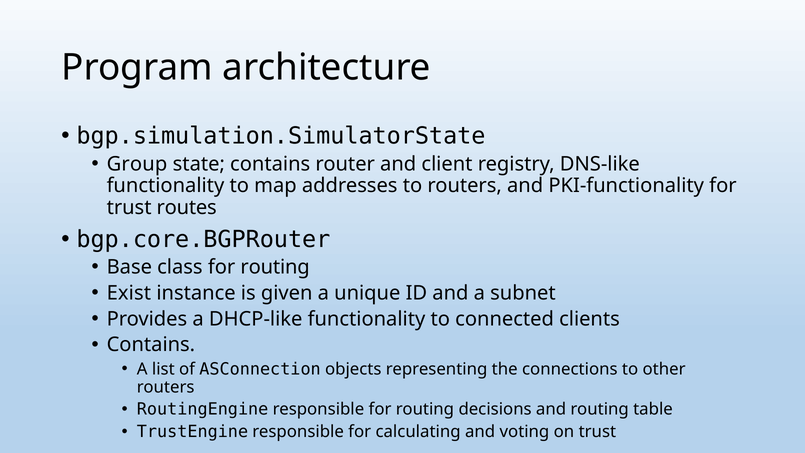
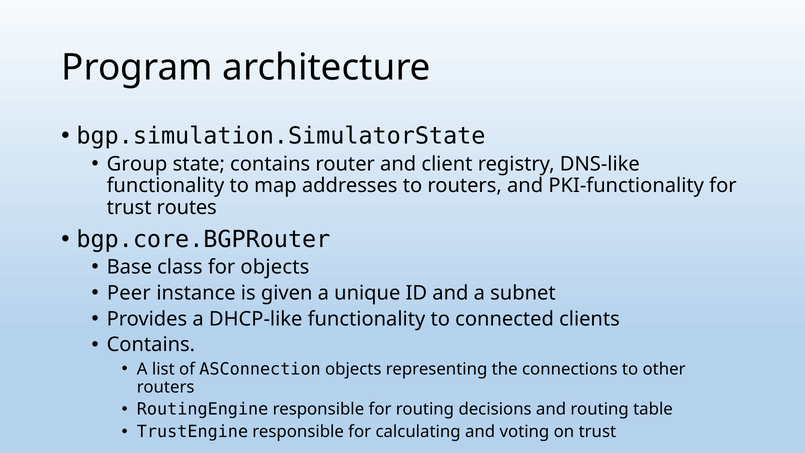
class for routing: routing -> objects
Exist: Exist -> Peer
